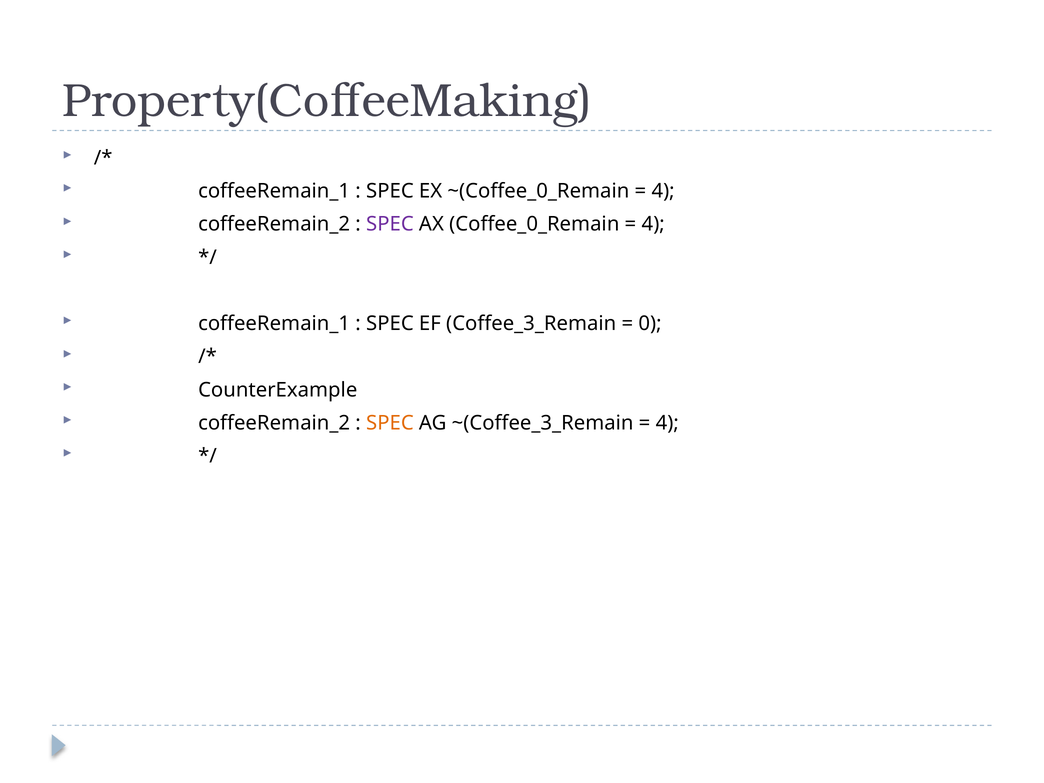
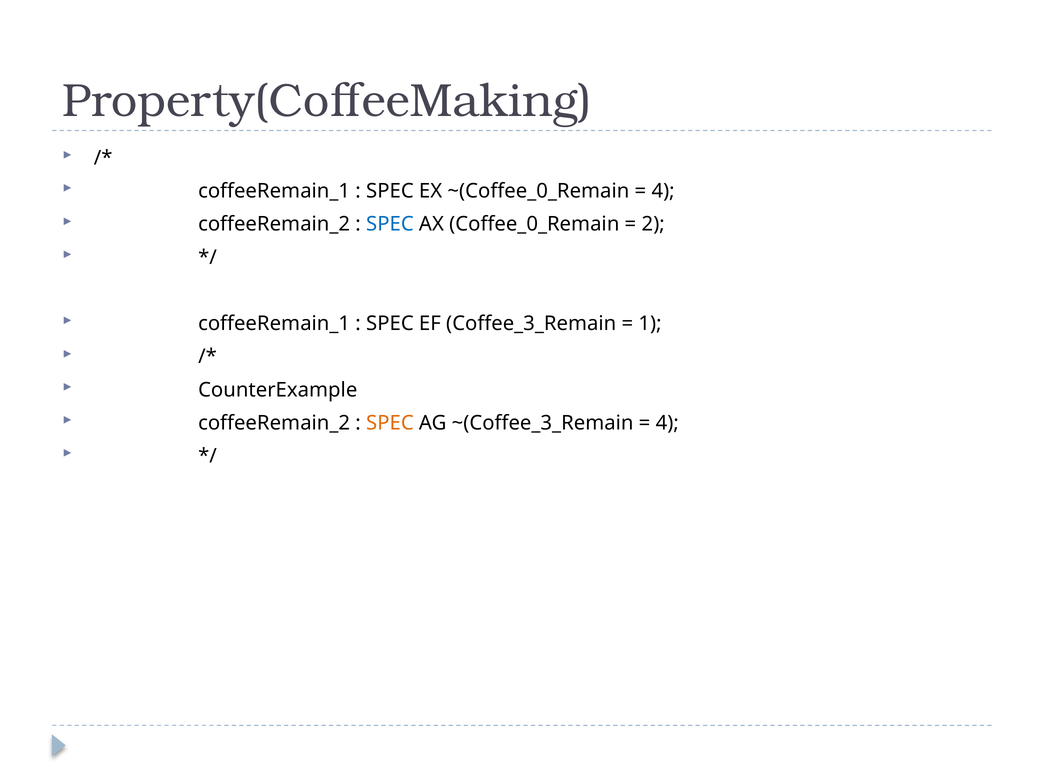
SPEC at (390, 224) colour: purple -> blue
4 at (653, 224): 4 -> 2
0: 0 -> 1
